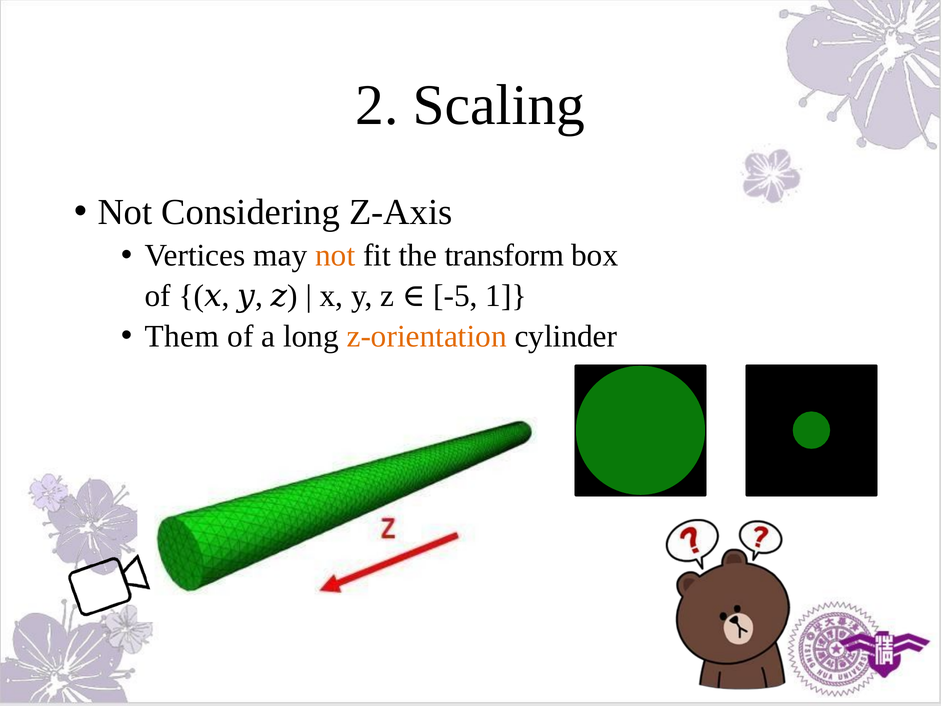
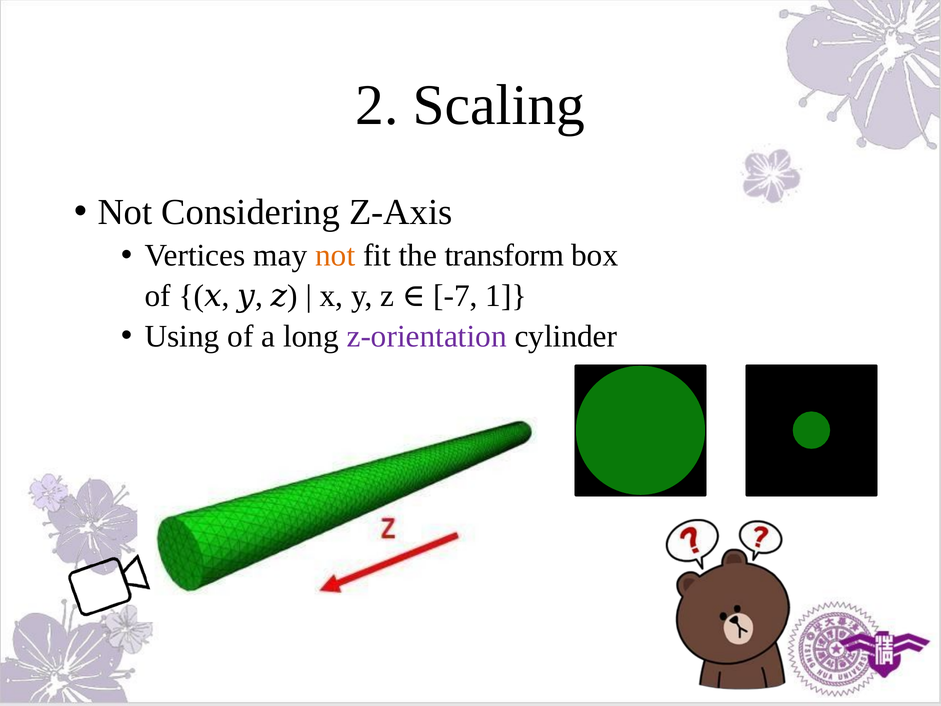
-5: -5 -> -7
Them: Them -> Using
z-orientation colour: orange -> purple
